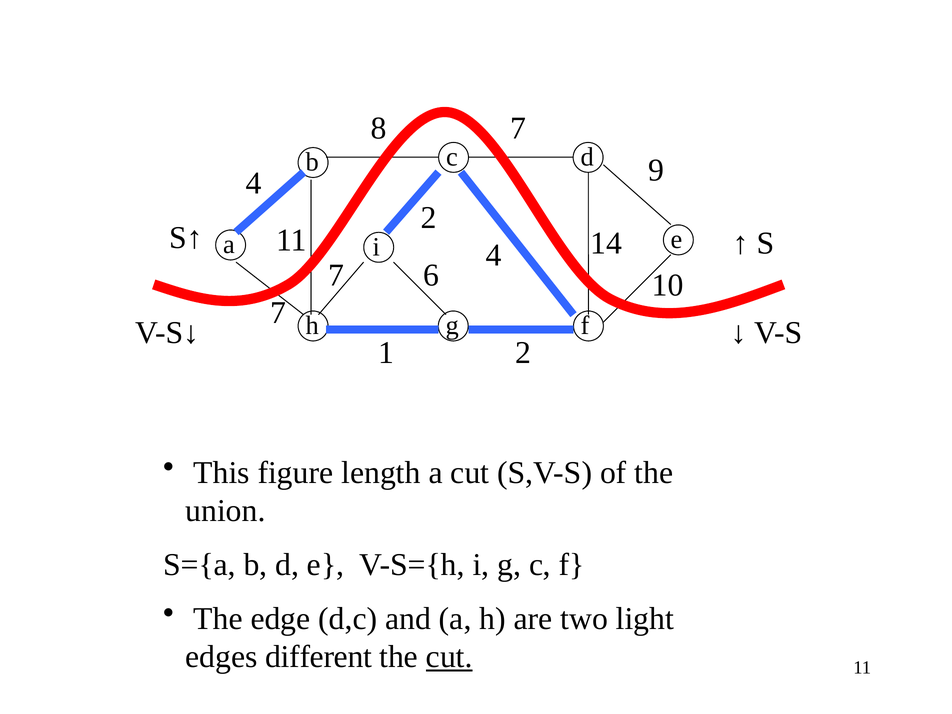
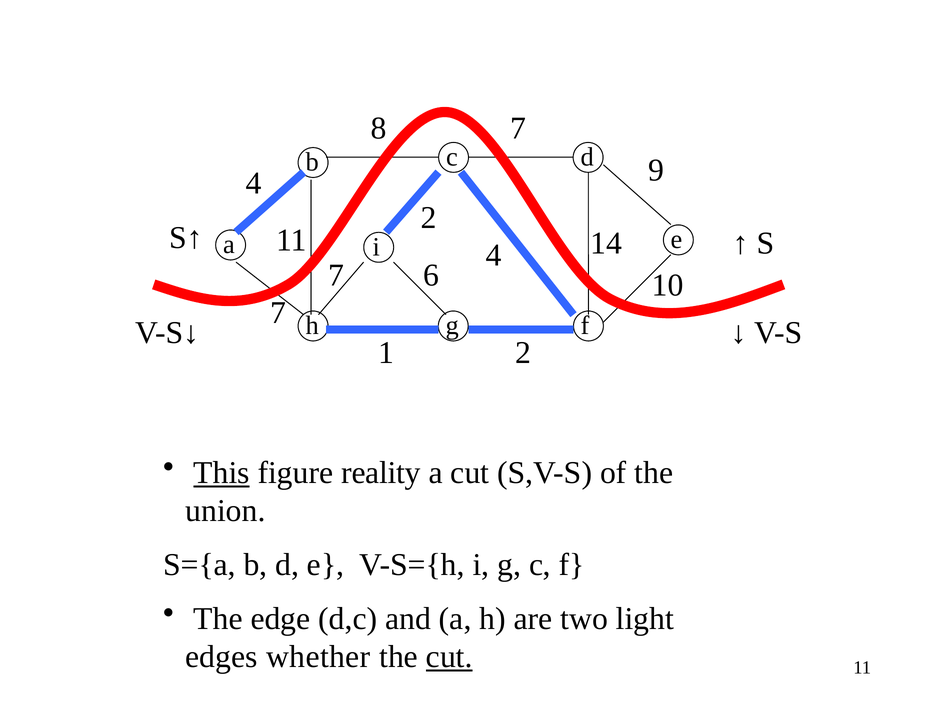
This underline: none -> present
length: length -> reality
different: different -> whether
